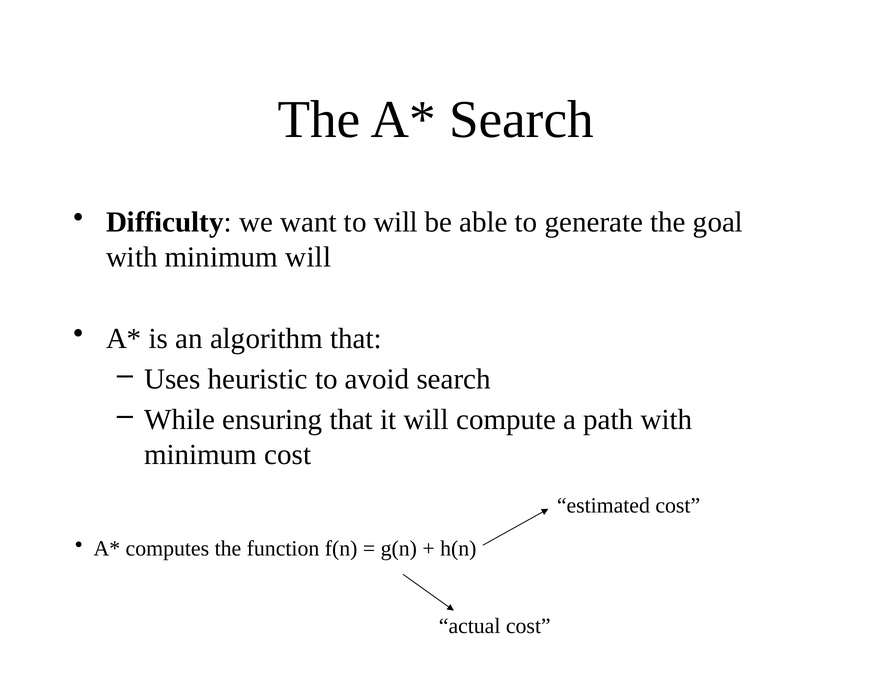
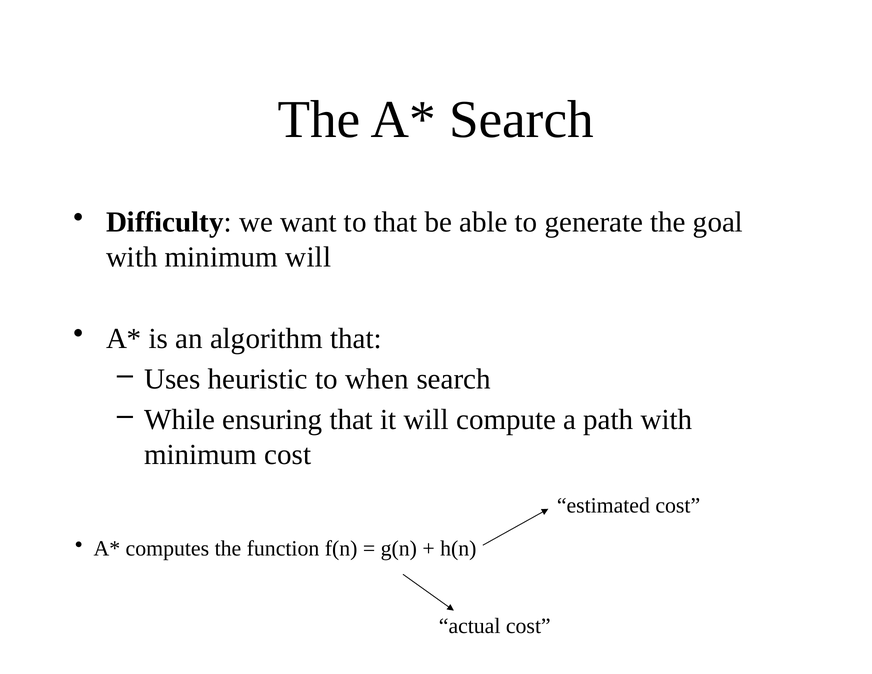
to will: will -> that
avoid: avoid -> when
